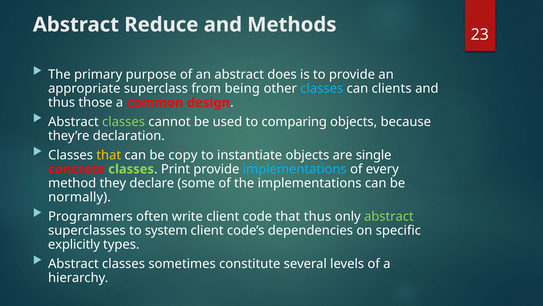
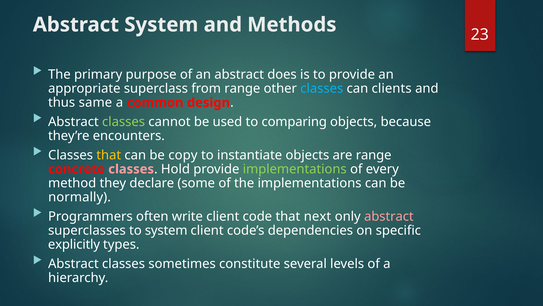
Abstract Reduce: Reduce -> System
from being: being -> range
those: those -> same
declaration: declaration -> encounters
are single: single -> range
classes at (131, 169) colour: light green -> pink
Print: Print -> Hold
implementations at (295, 169) colour: light blue -> light green
that thus: thus -> next
abstract at (389, 216) colour: light green -> pink
